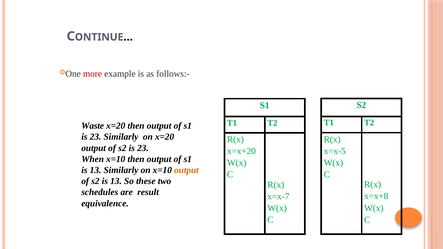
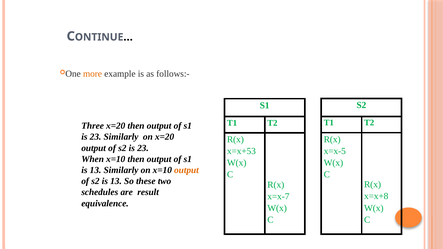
more colour: red -> orange
Waste: Waste -> Three
x=x+20: x=x+20 -> x=x+53
